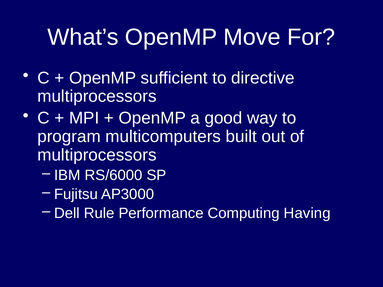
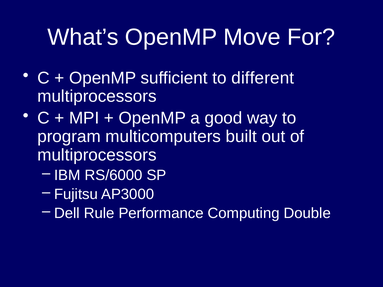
directive: directive -> different
Having: Having -> Double
